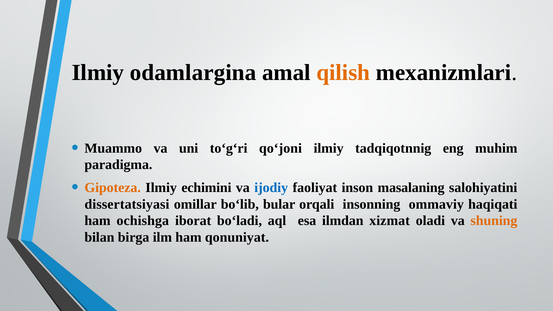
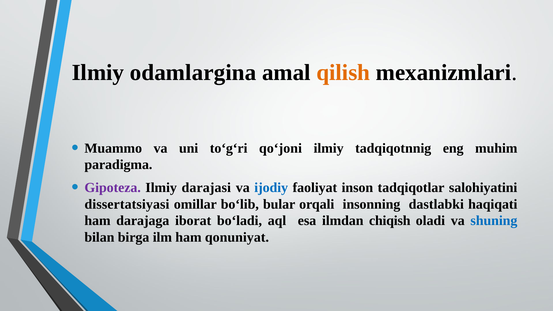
Gipoteza colour: orange -> purple
echimini: echimini -> darajasi
masalaning: masalaning -> tadqiqotlar
ommaviy: ommaviy -> dastlabki
ochishga: ochishga -> darajaga
xizmat: xizmat -> chiqish
shuning colour: orange -> blue
